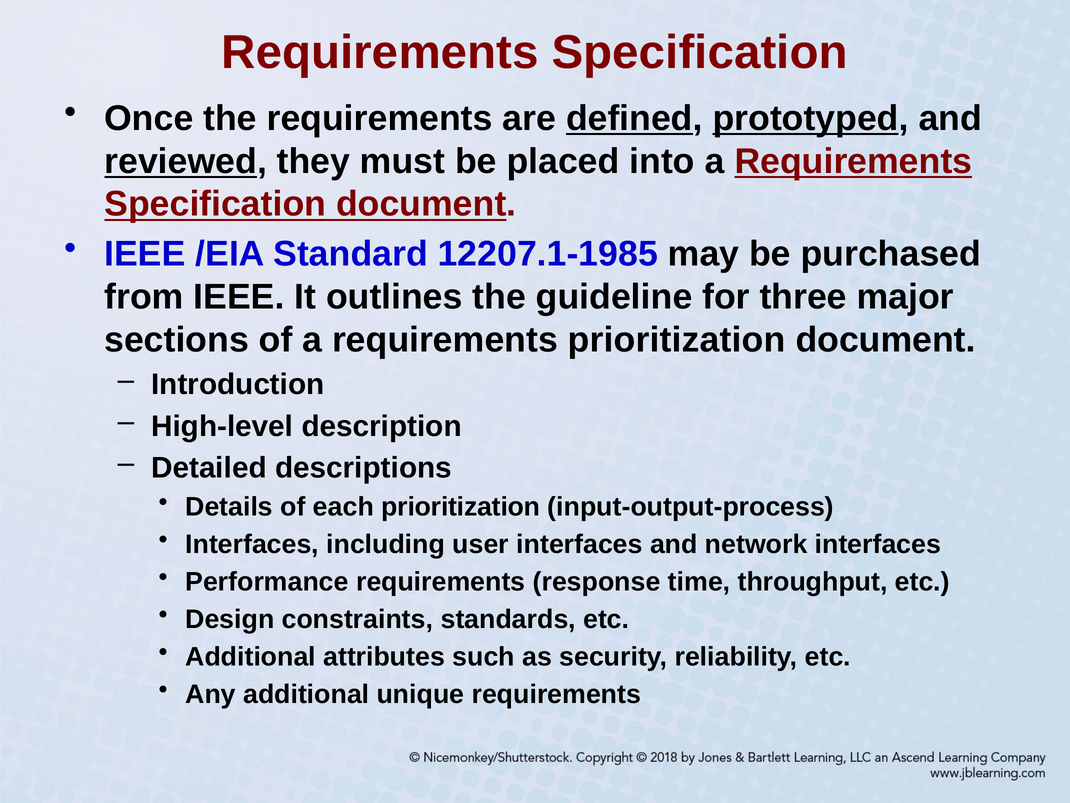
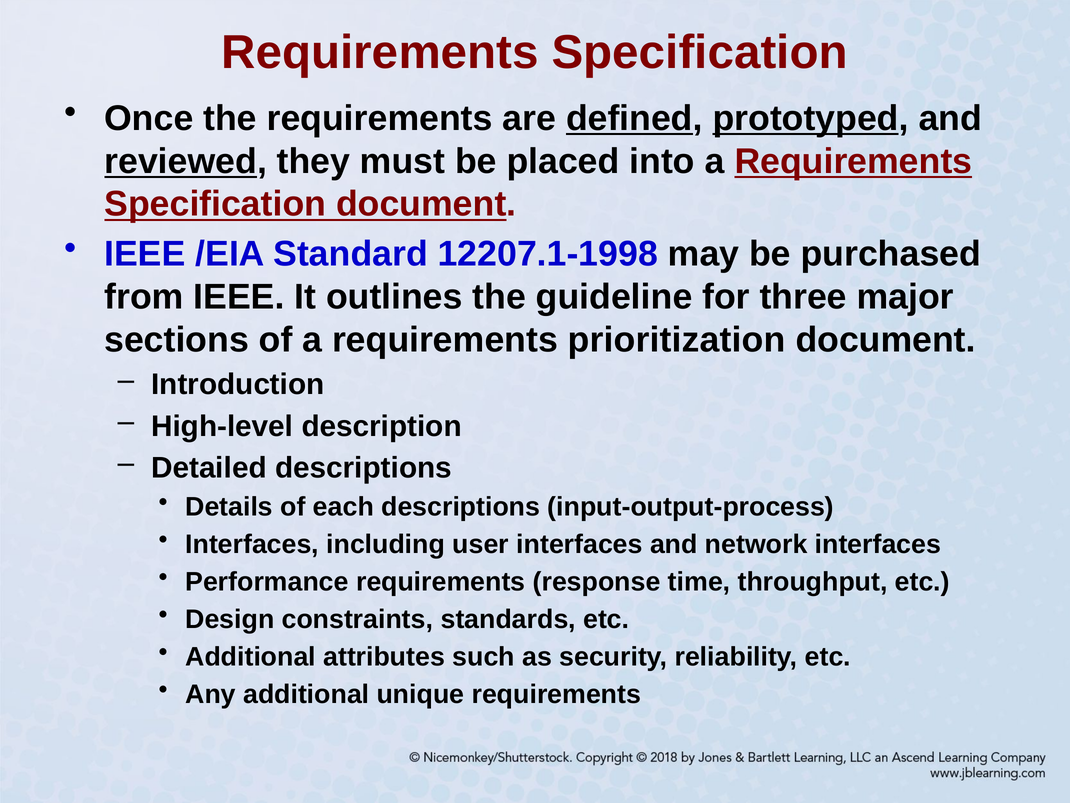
12207.1-1985: 12207.1-1985 -> 12207.1-1998
each prioritization: prioritization -> descriptions
